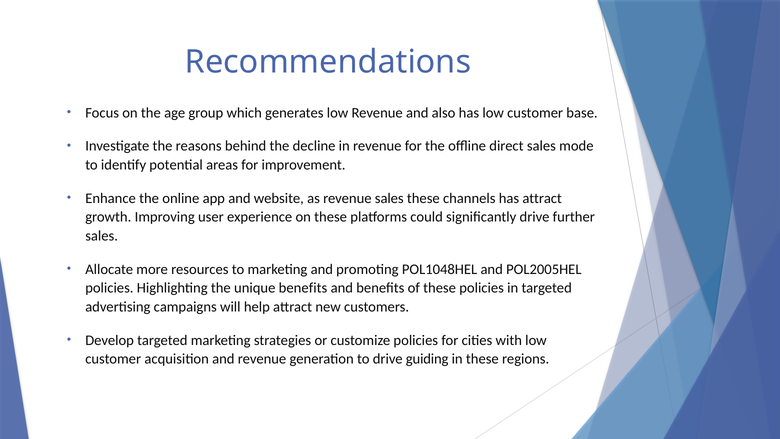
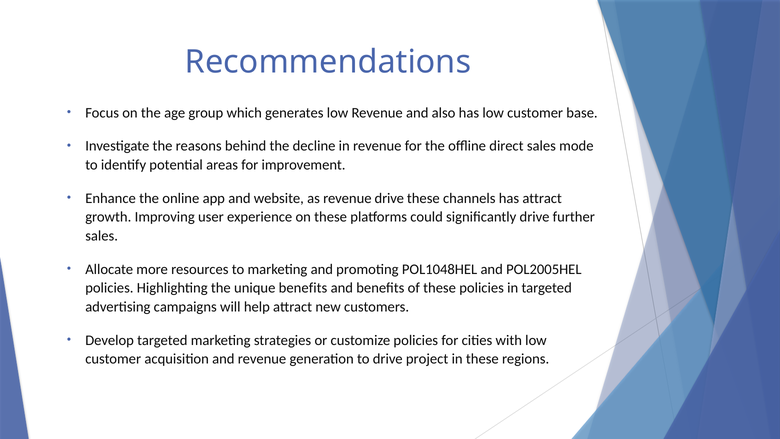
revenue sales: sales -> drive
guiding: guiding -> project
